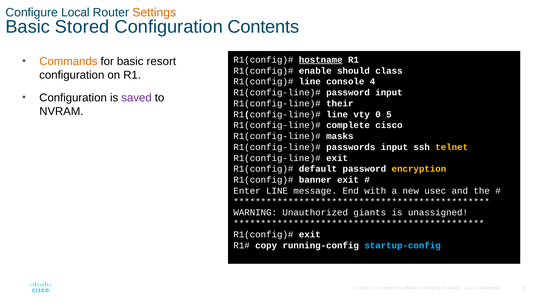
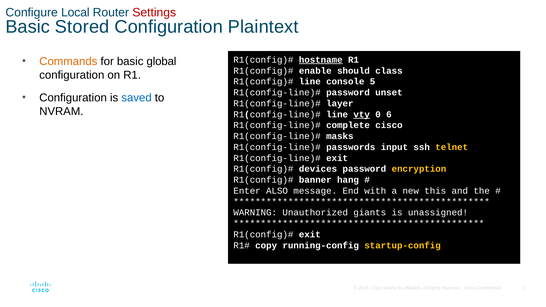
Settings colour: orange -> red
Contents: Contents -> Plaintext
resort: resort -> global
console 4: 4 -> 5
password input: input -> unset
saved colour: purple -> blue
their: their -> layer
vty underline: none -> present
0 5: 5 -> 6
default: default -> devices
banner exit: exit -> hang
Enter LINE: LINE -> ALSO
usec: usec -> this
startup-config colour: light blue -> yellow
